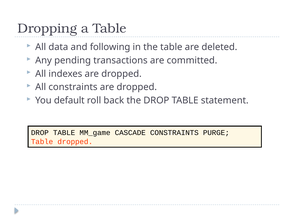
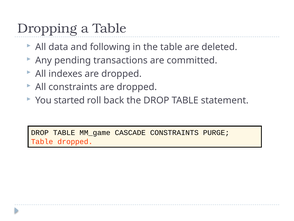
default: default -> started
